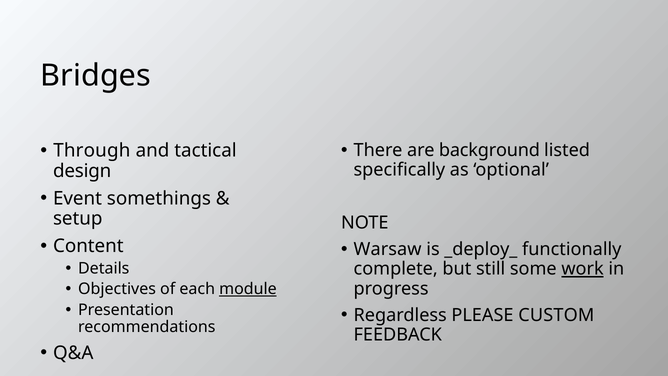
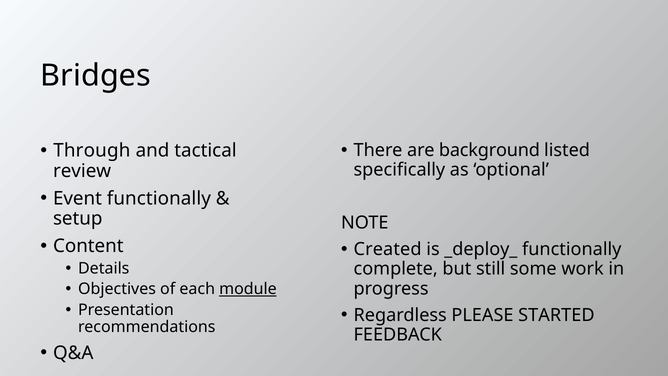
design: design -> review
Event somethings: somethings -> functionally
Warsaw: Warsaw -> Created
work underline: present -> none
CUSTOM: CUSTOM -> STARTED
